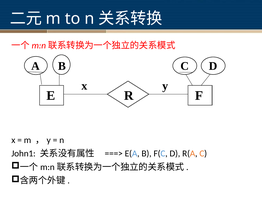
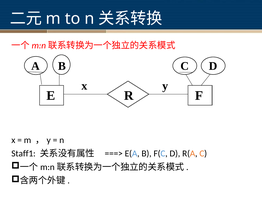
John1: John1 -> Staff1
